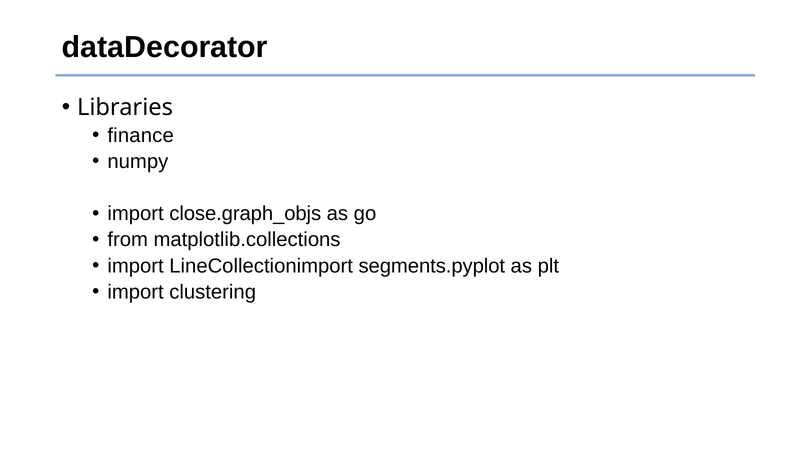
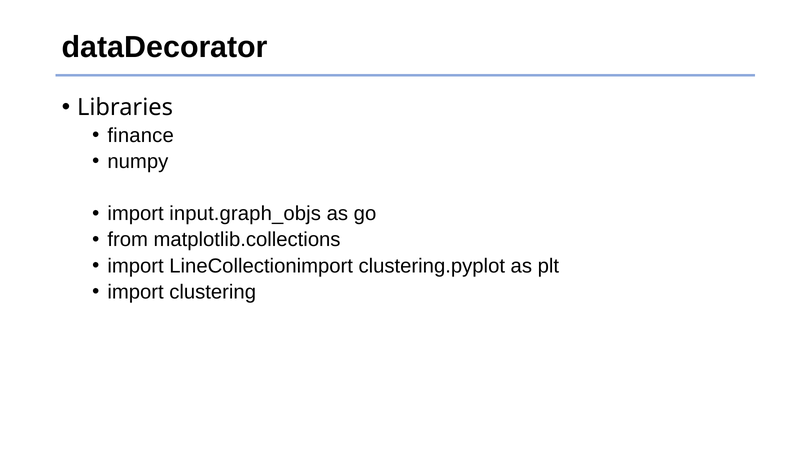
close.graph_objs: close.graph_objs -> input.graph_objs
segments.pyplot: segments.pyplot -> clustering.pyplot
